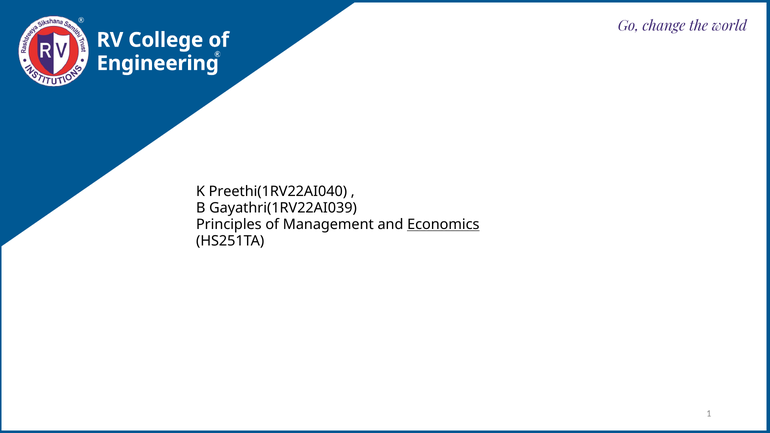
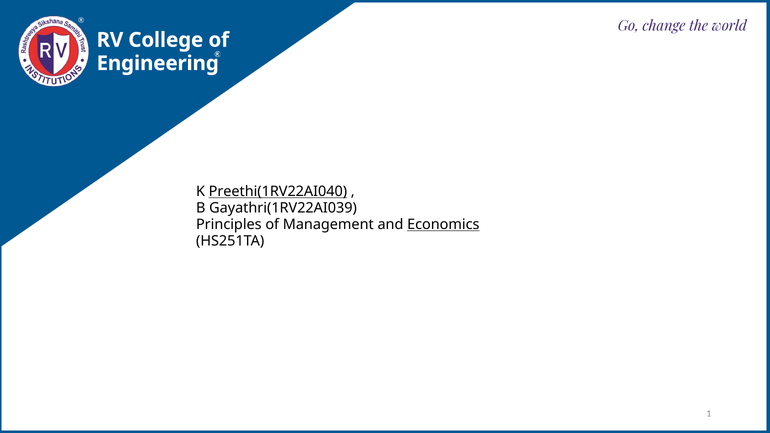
Preethi(1RV22AI040 underline: none -> present
